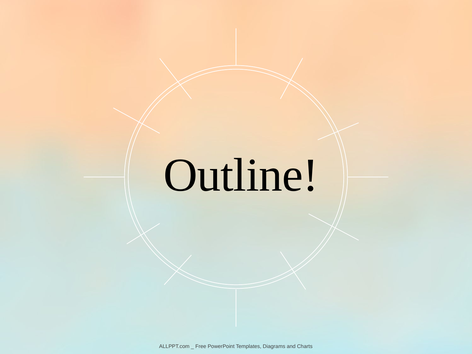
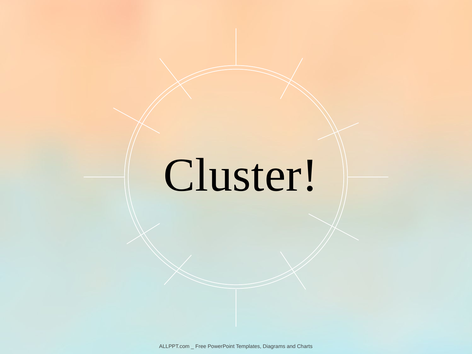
Outline: Outline -> Cluster
